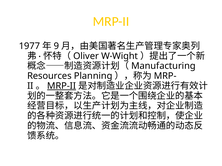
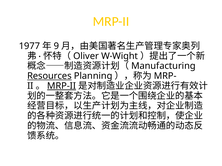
Resources underline: none -> present
